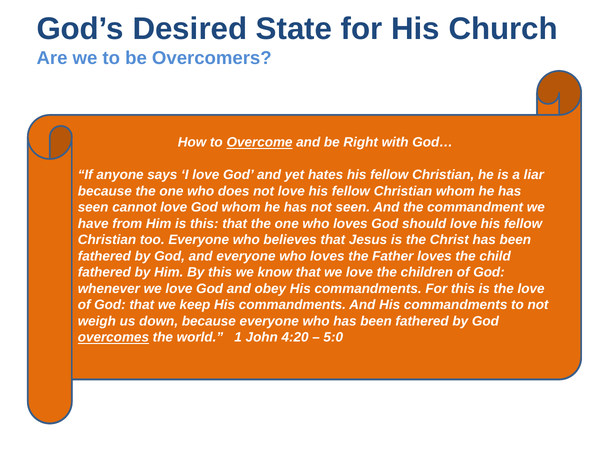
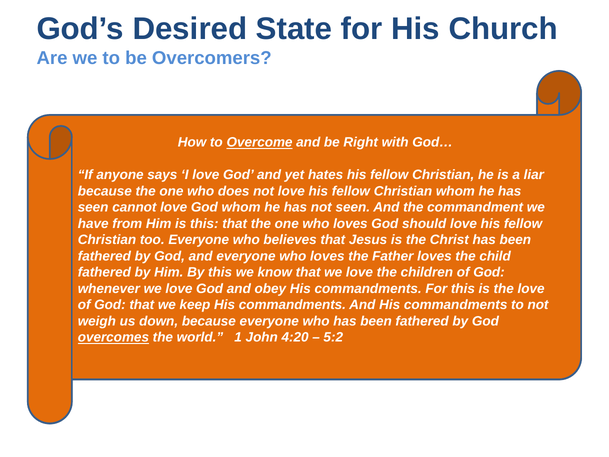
5:0: 5:0 -> 5:2
